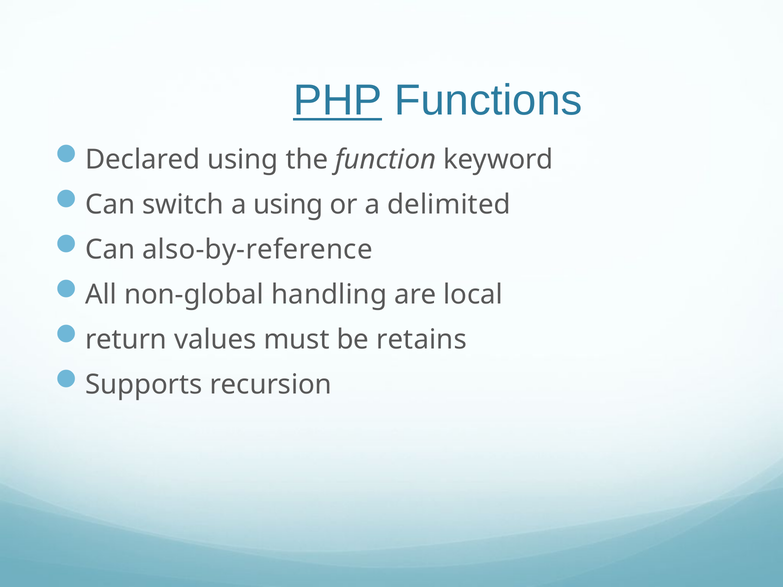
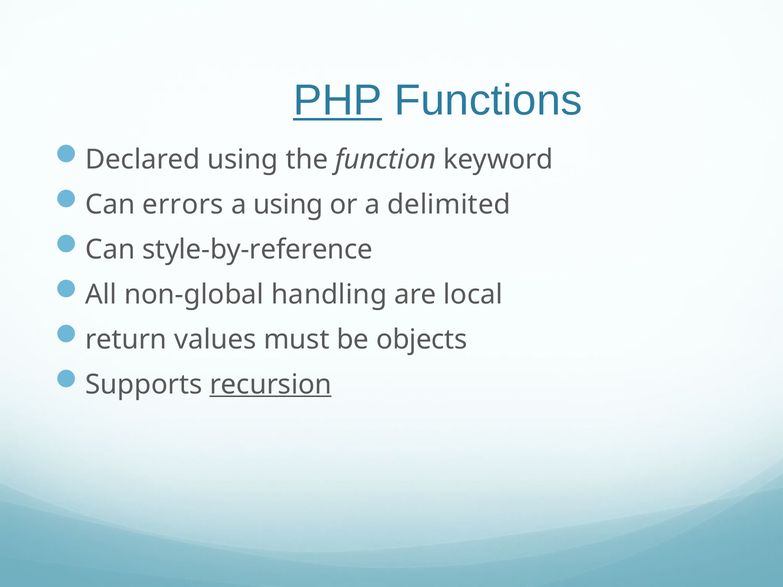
switch: switch -> errors
also-by-reference: also-by-reference -> style-by-reference
retains: retains -> objects
recursion underline: none -> present
